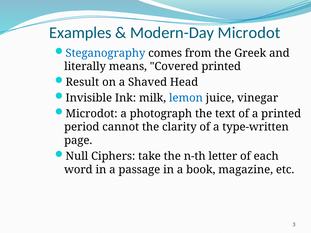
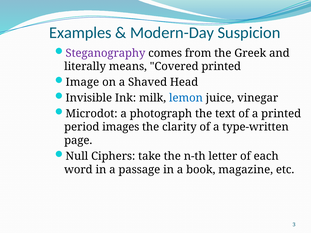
Modern-Day Microdot: Microdot -> Suspicion
Steganography colour: blue -> purple
Result: Result -> Image
cannot: cannot -> images
